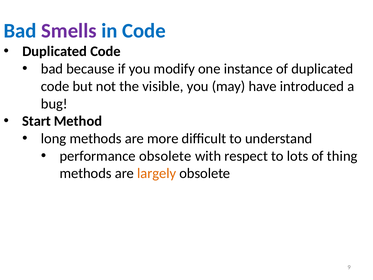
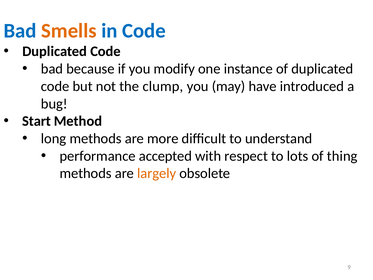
Smells colour: purple -> orange
visible: visible -> clump
performance obsolete: obsolete -> accepted
